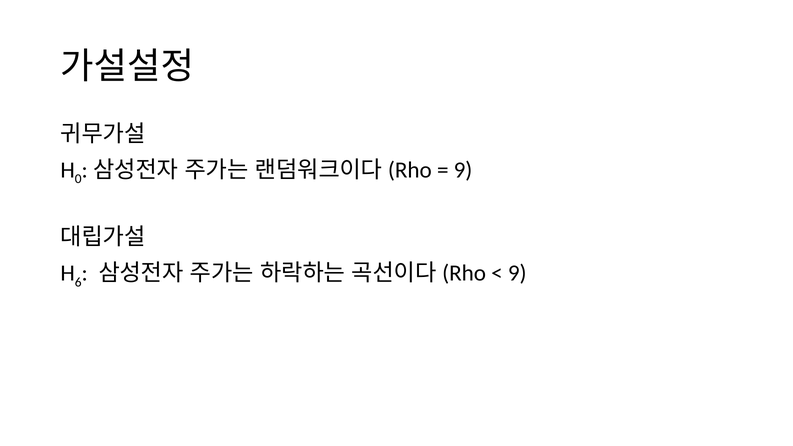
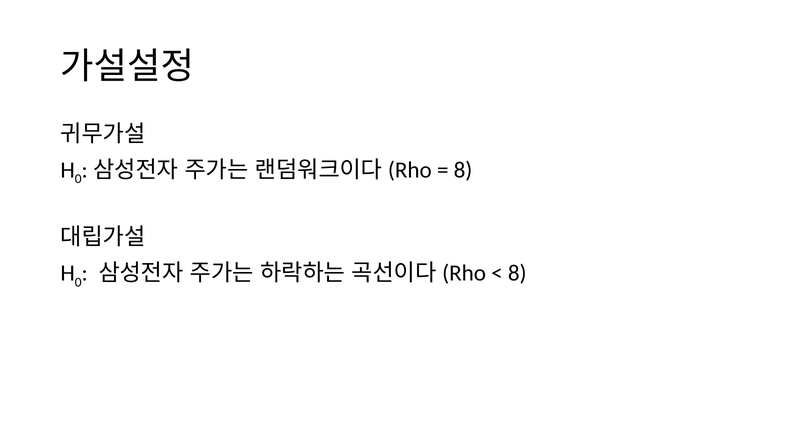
9 at (463, 170): 9 -> 8
6 at (78, 282): 6 -> 0
9 at (517, 273): 9 -> 8
